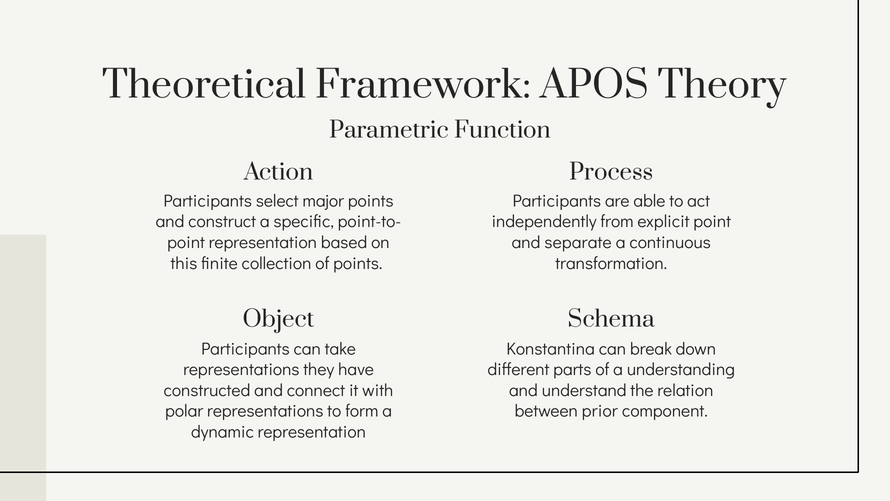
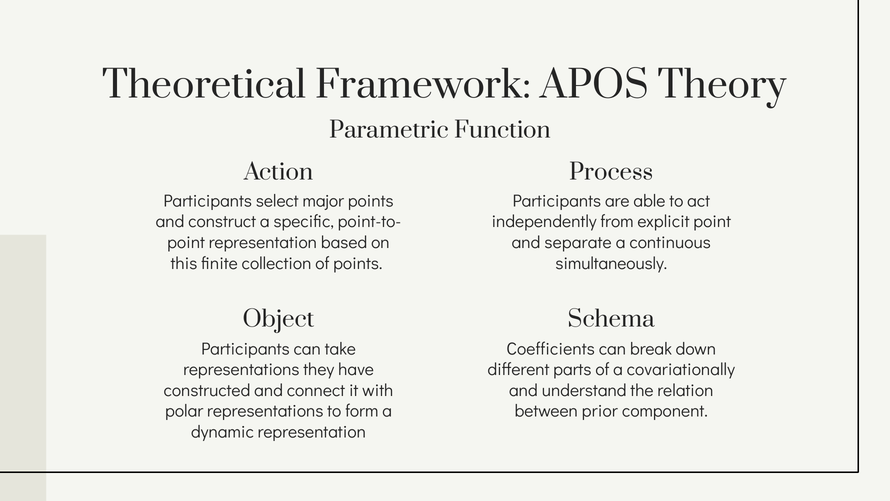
transformation: transformation -> simultaneously
Konstantina: Konstantina -> Coefficients
understanding: understanding -> covariationally
